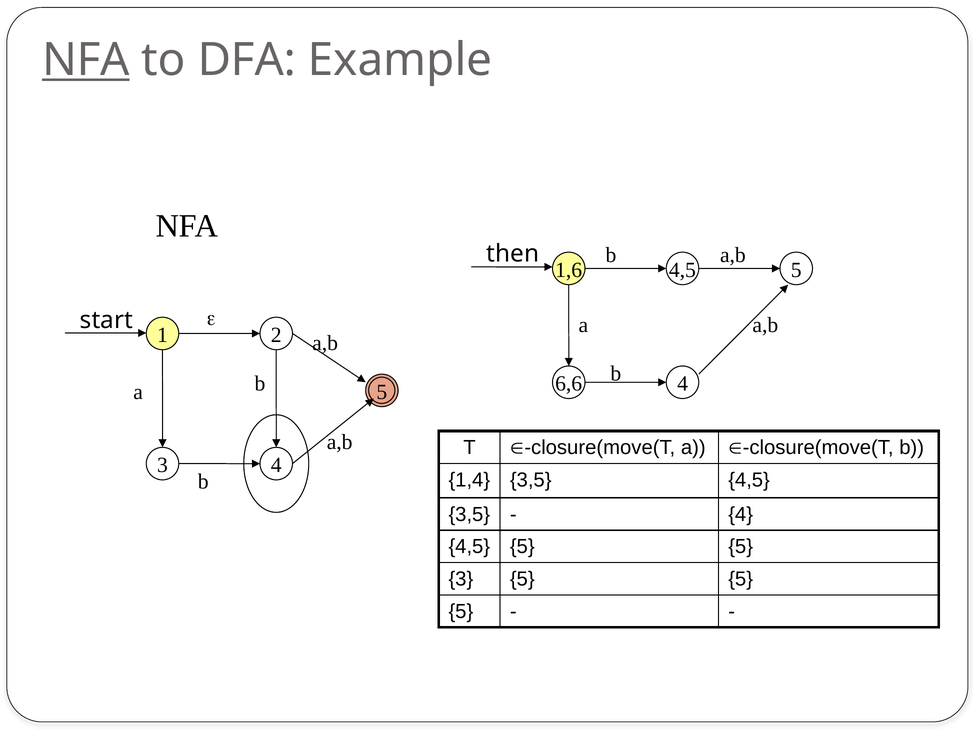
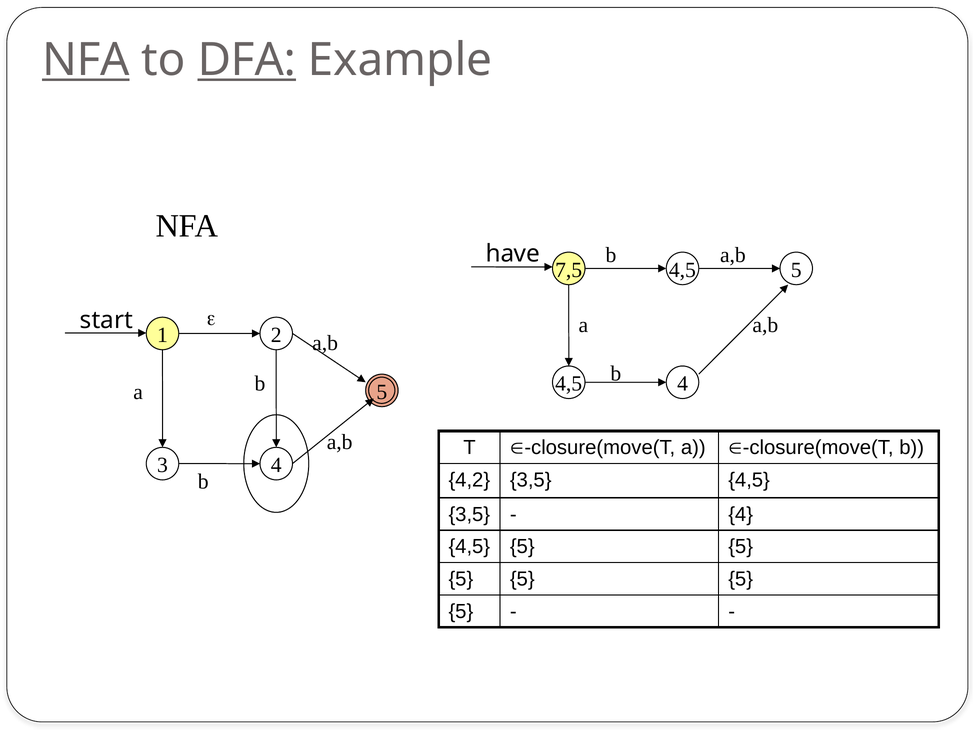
DFA underline: none -> present
then: then -> have
1,6: 1,6 -> 7,5
6,6 at (569, 383): 6,6 -> 4,5
1,4: 1,4 -> 4,2
3 at (461, 579): 3 -> 5
